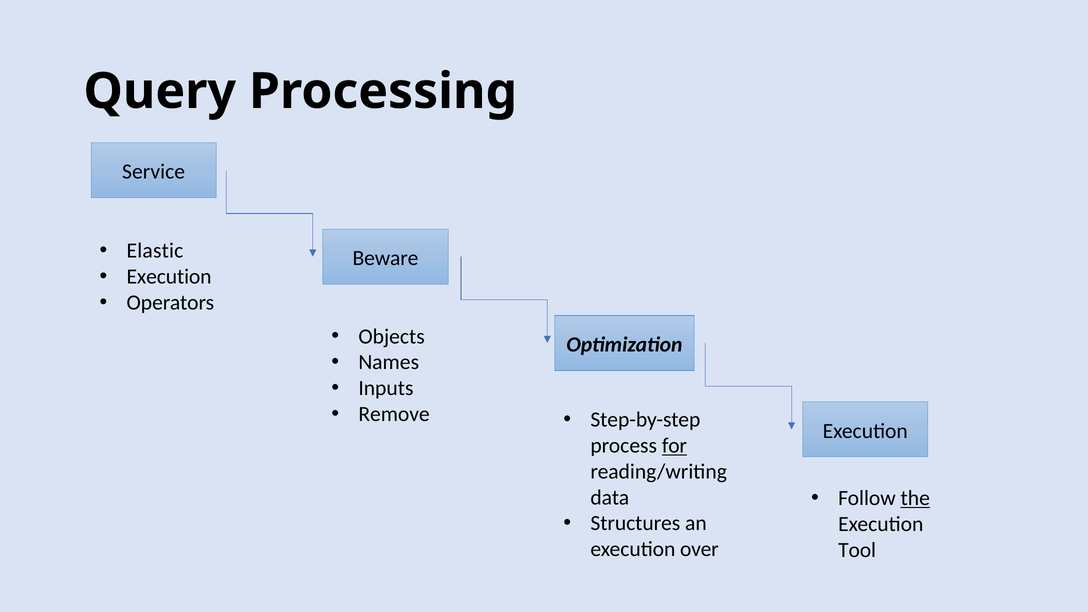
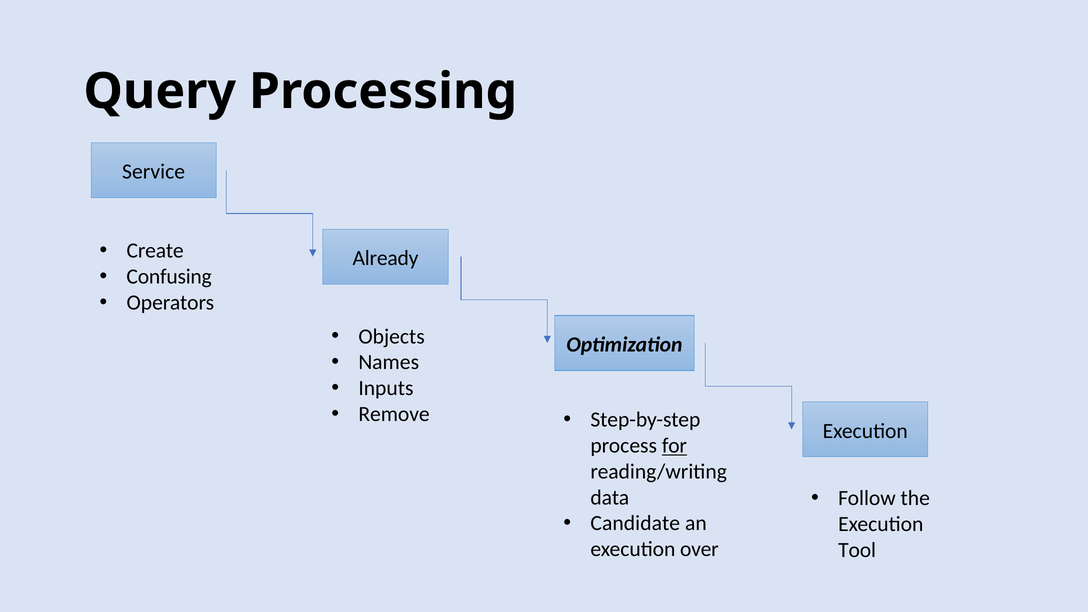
Elastic: Elastic -> Create
Beware: Beware -> Already
Execution at (169, 277): Execution -> Confusing
the underline: present -> none
Structures: Structures -> Candidate
